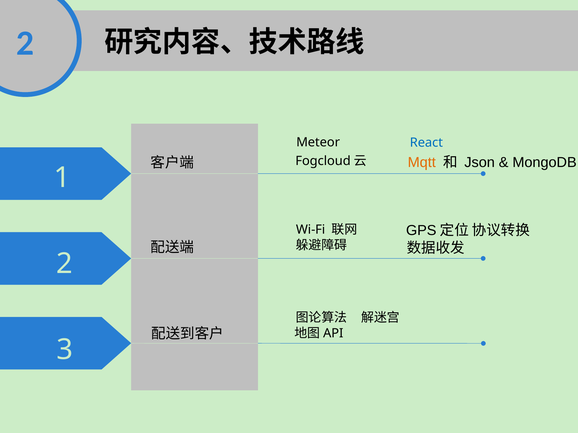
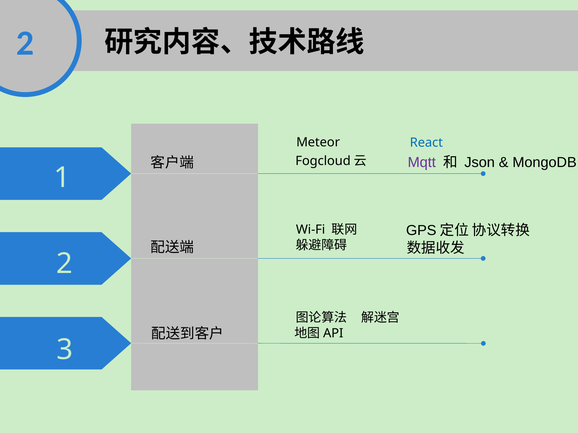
Mqtt colour: orange -> purple
